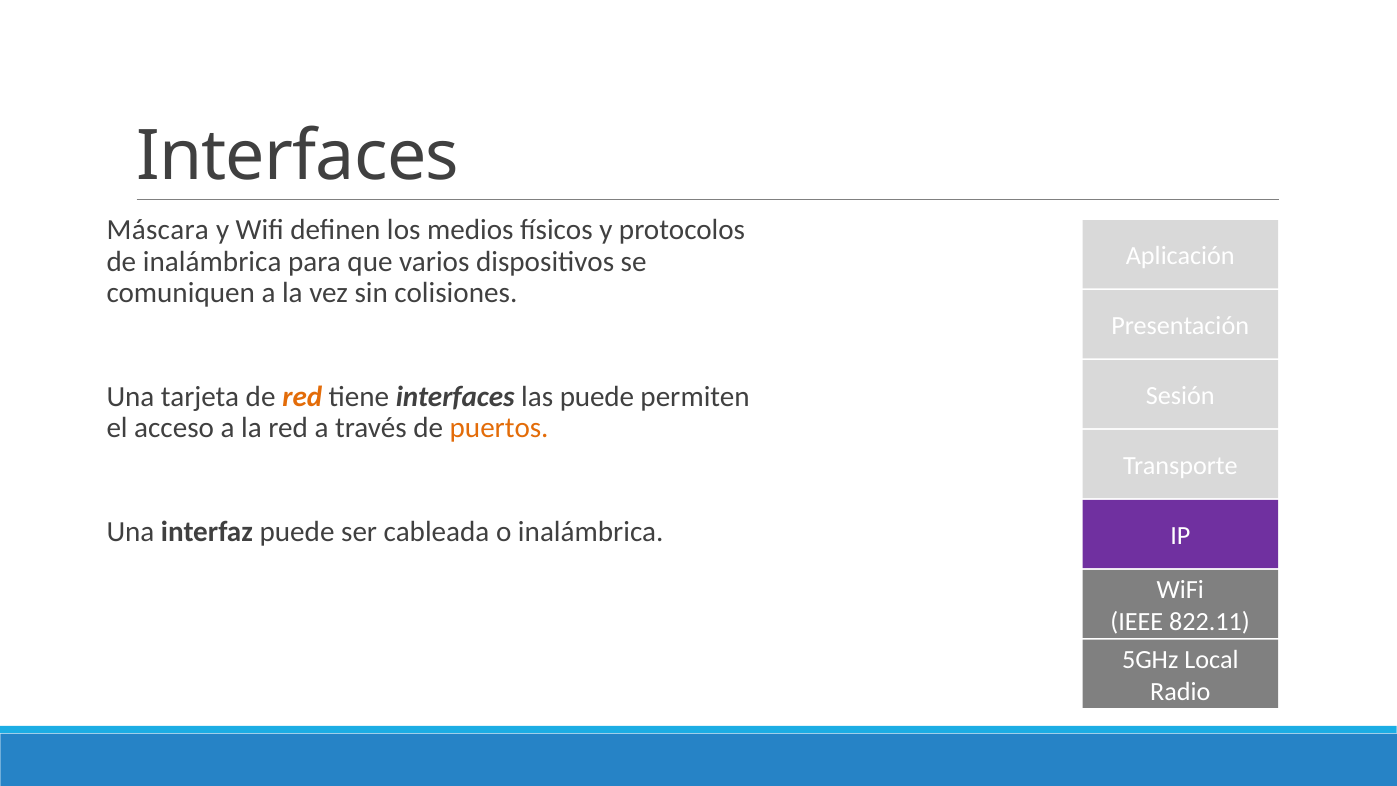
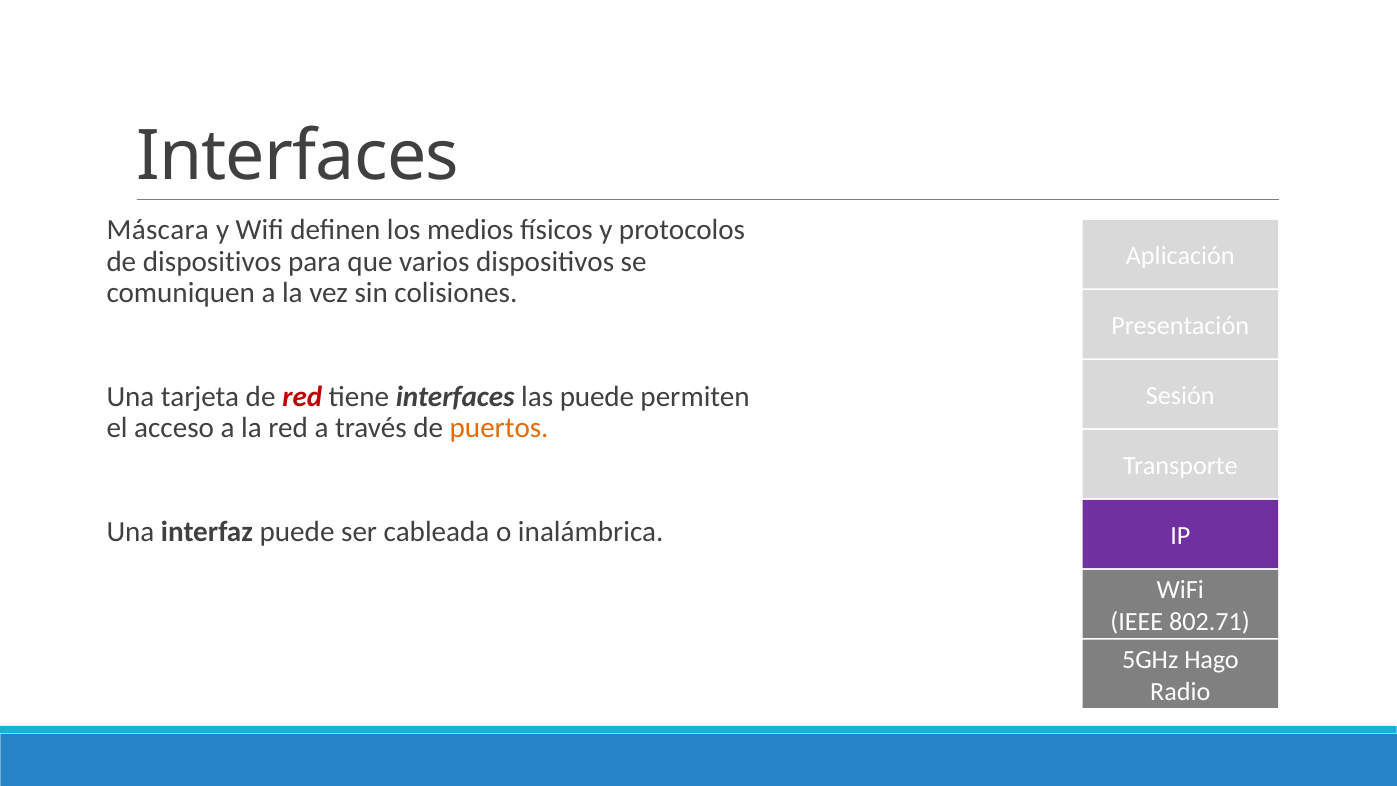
de inalámbrica: inalámbrica -> dispositivos
red at (302, 397) colour: orange -> red
822.11: 822.11 -> 802.71
Local: Local -> Hago
